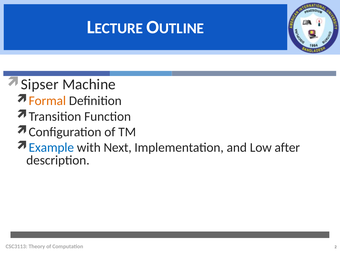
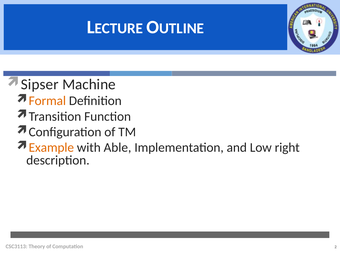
Example colour: blue -> orange
Next: Next -> Able
after: after -> right
